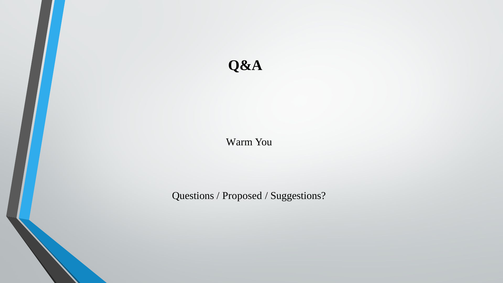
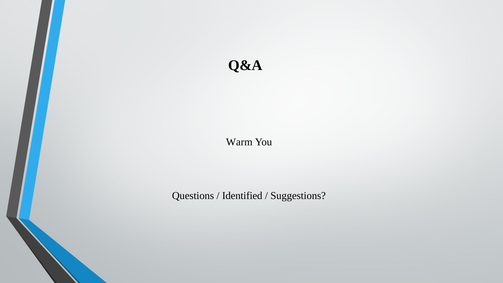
Proposed: Proposed -> Identified
